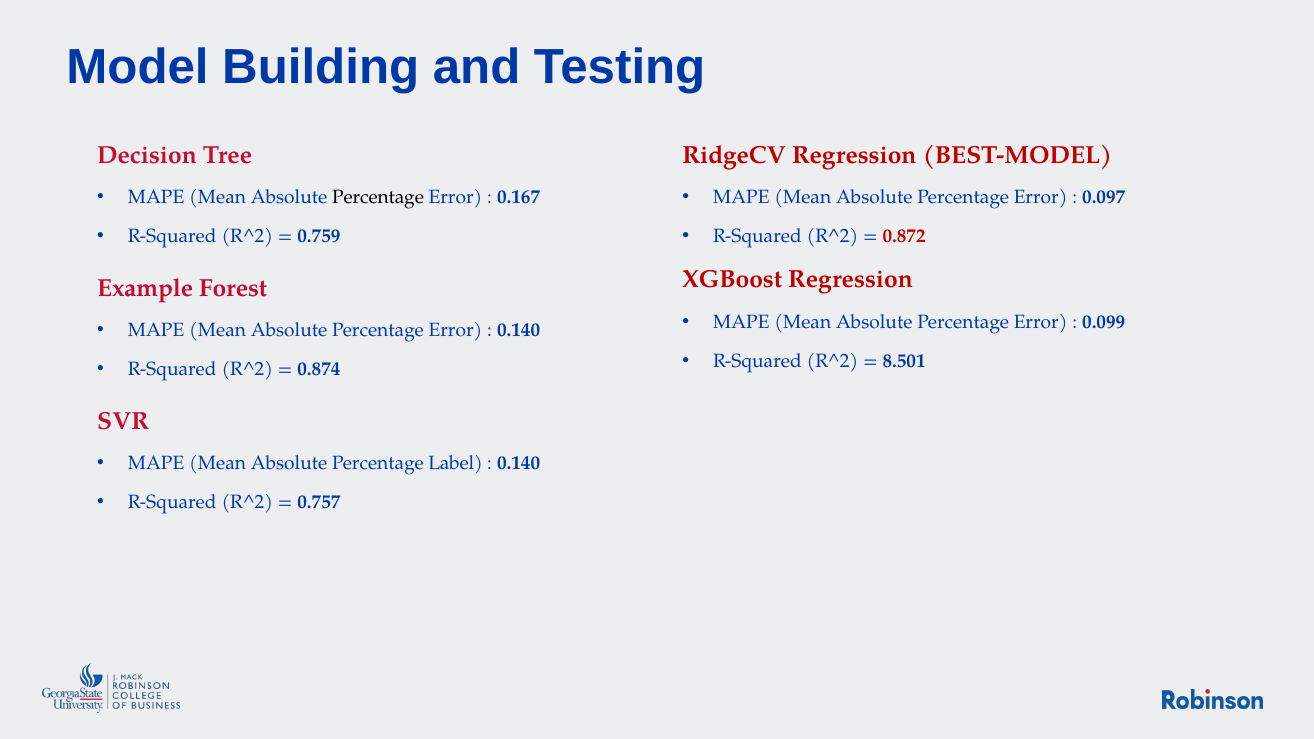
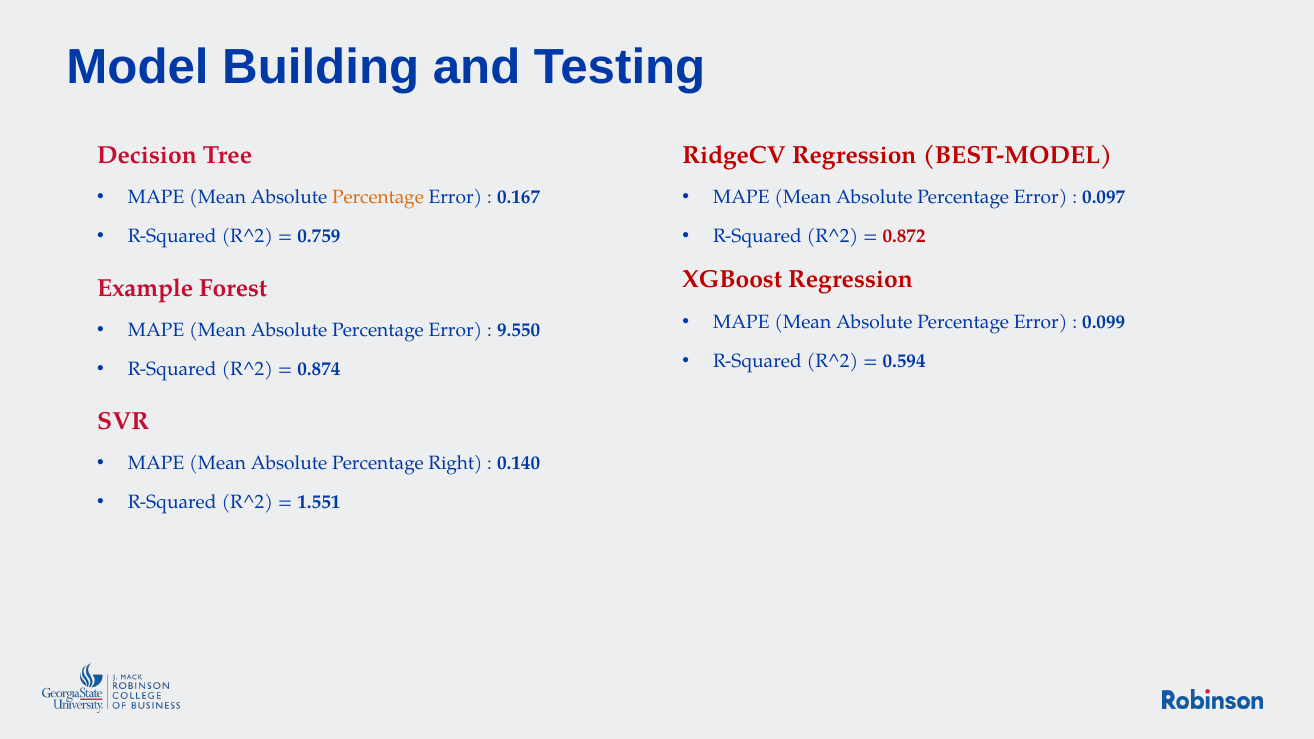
Percentage at (378, 197) colour: black -> orange
0.140 at (519, 330): 0.140 -> 9.550
8.501: 8.501 -> 0.594
Label: Label -> Right
0.757: 0.757 -> 1.551
